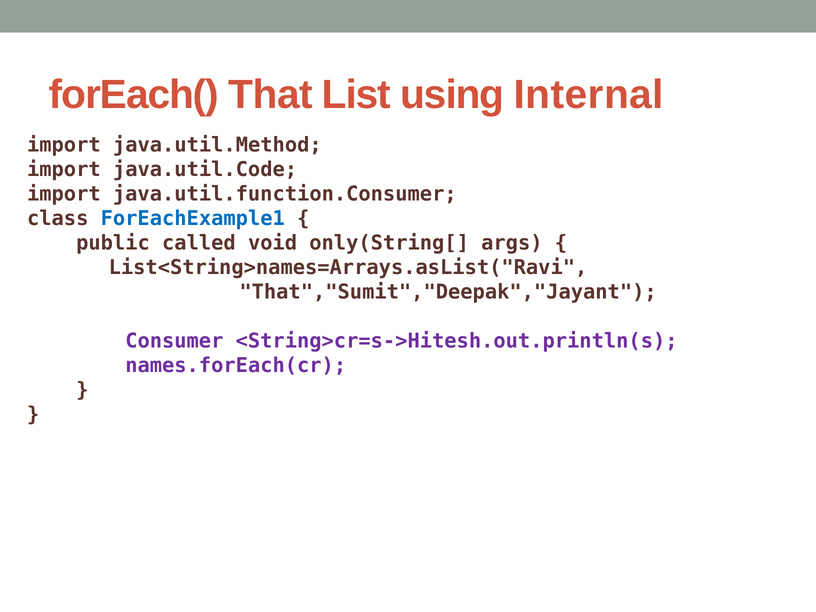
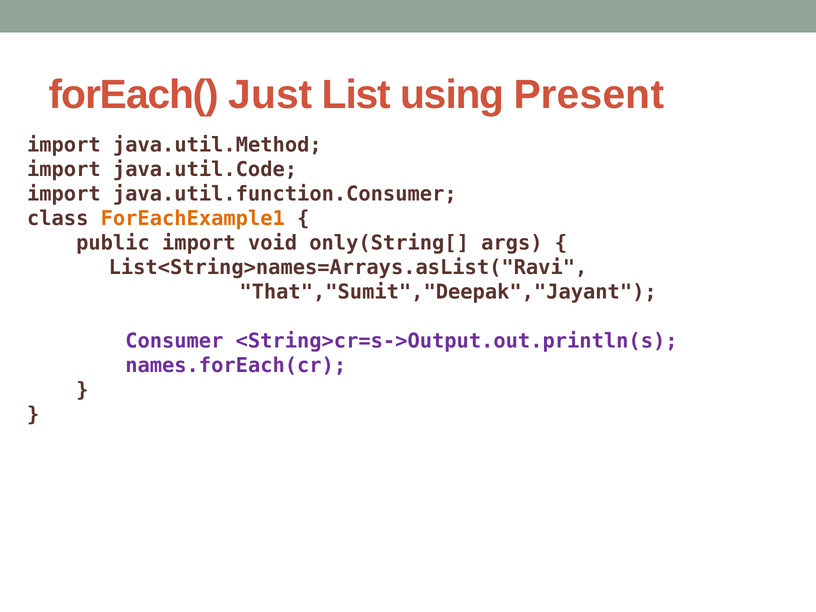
That: That -> Just
Internal: Internal -> Present
ForEachExample1 colour: blue -> orange
public called: called -> import
<String>cr=s->Hitesh.out.println(s: <String>cr=s->Hitesh.out.println(s -> <String>cr=s->Output.out.println(s
